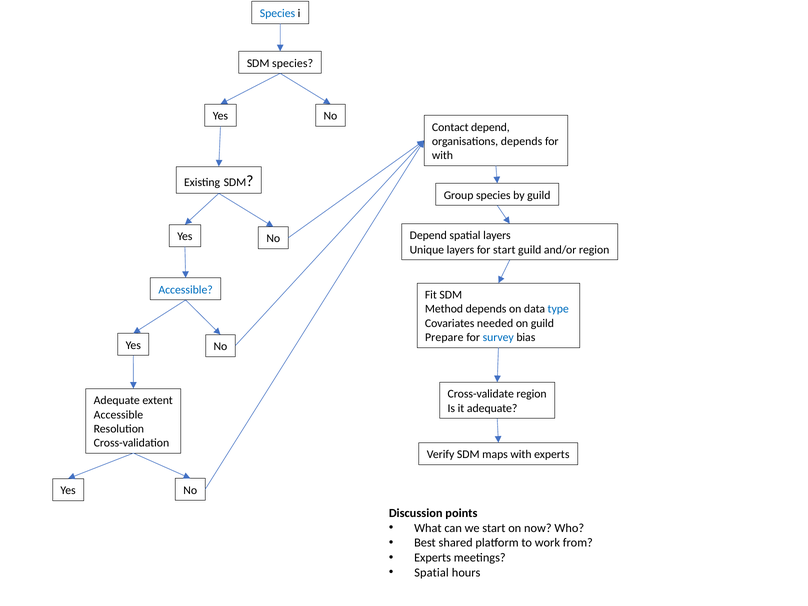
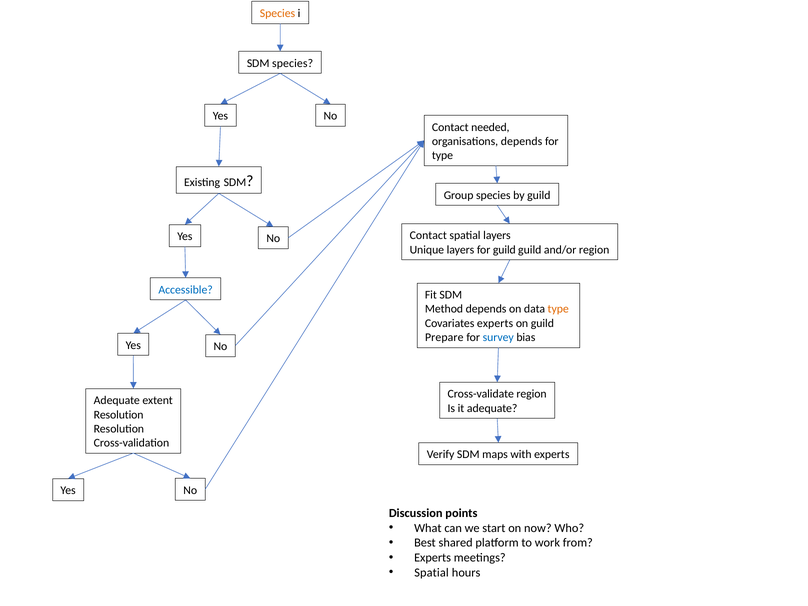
Species at (277, 13) colour: blue -> orange
Contact depend: depend -> needed
with at (443, 155): with -> type
Depend at (428, 236): Depend -> Contact
for start: start -> guild
type at (558, 309) colour: blue -> orange
Covariates needed: needed -> experts
Accessible at (118, 415): Accessible -> Resolution
